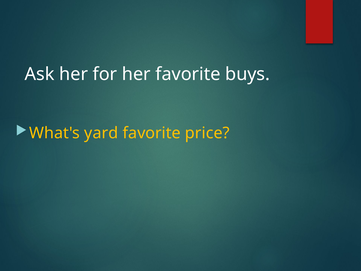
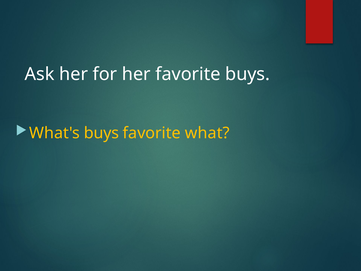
What's yard: yard -> buys
price: price -> what
